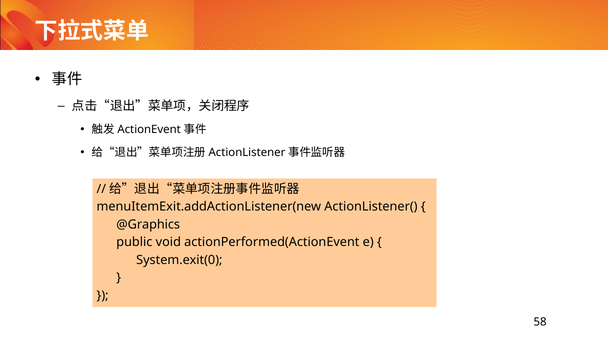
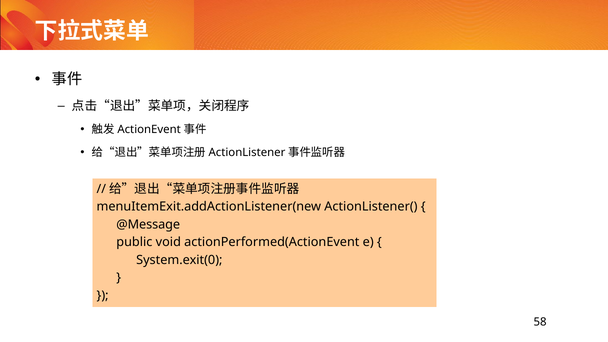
@Graphics: @Graphics -> @Message
